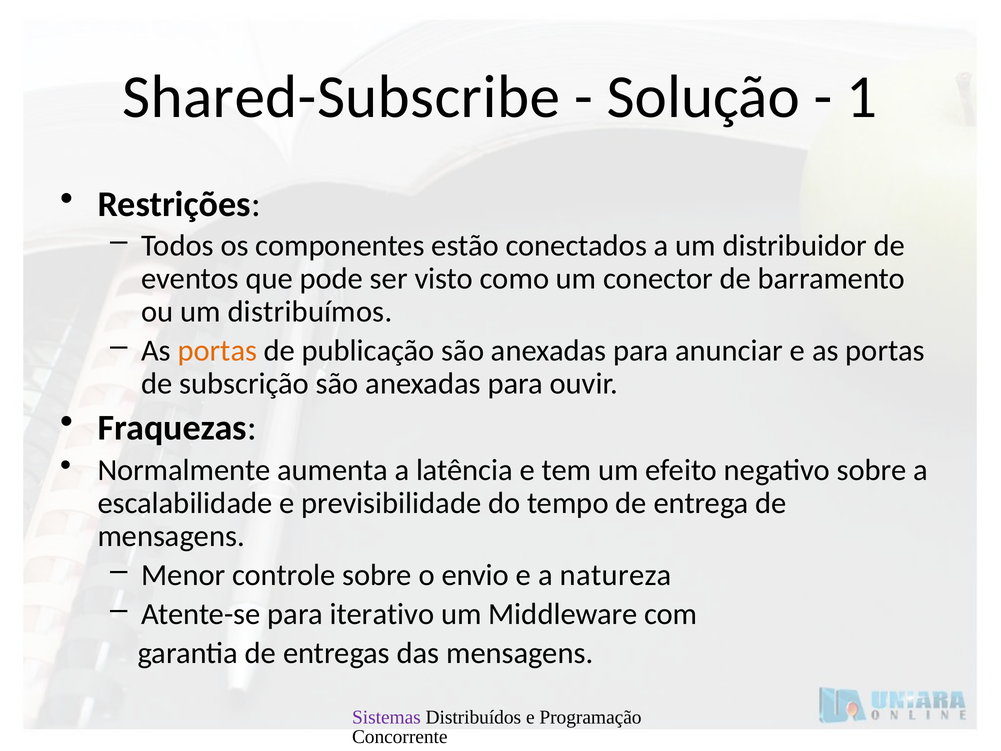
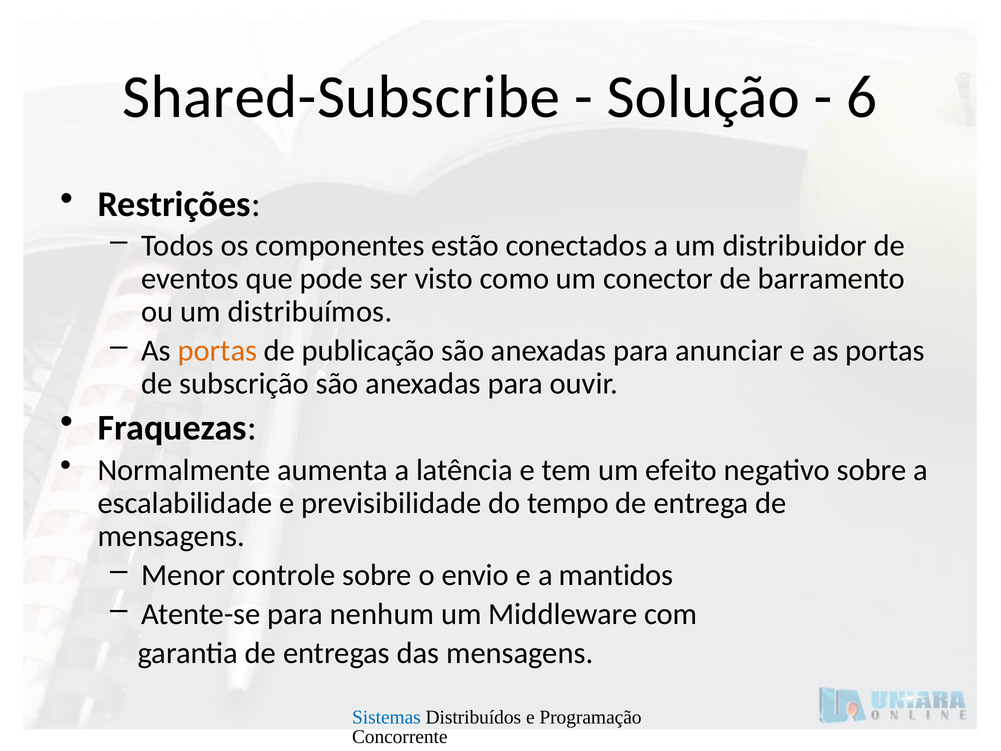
1: 1 -> 6
natureza: natureza -> mantidos
iterativo: iterativo -> nenhum
Sistemas colour: purple -> blue
